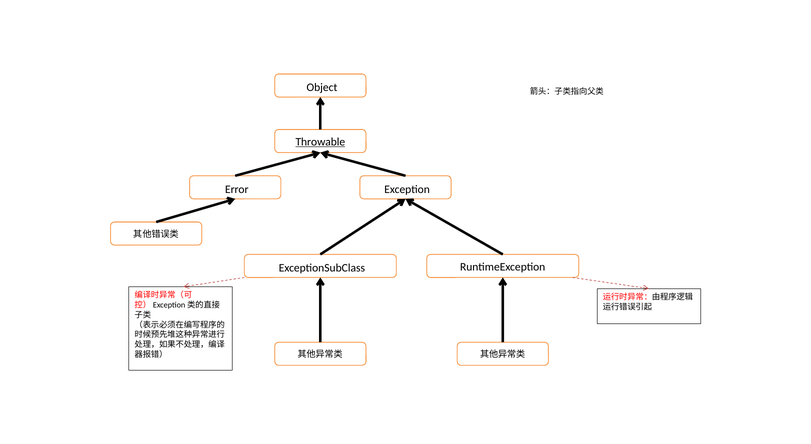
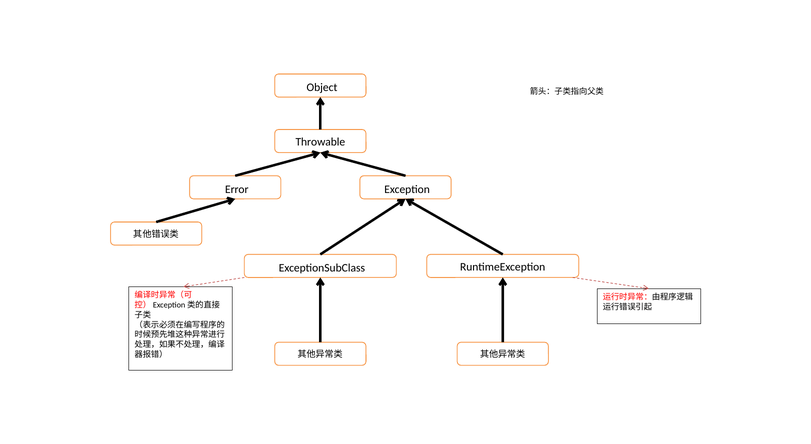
Throwable underline: present -> none
